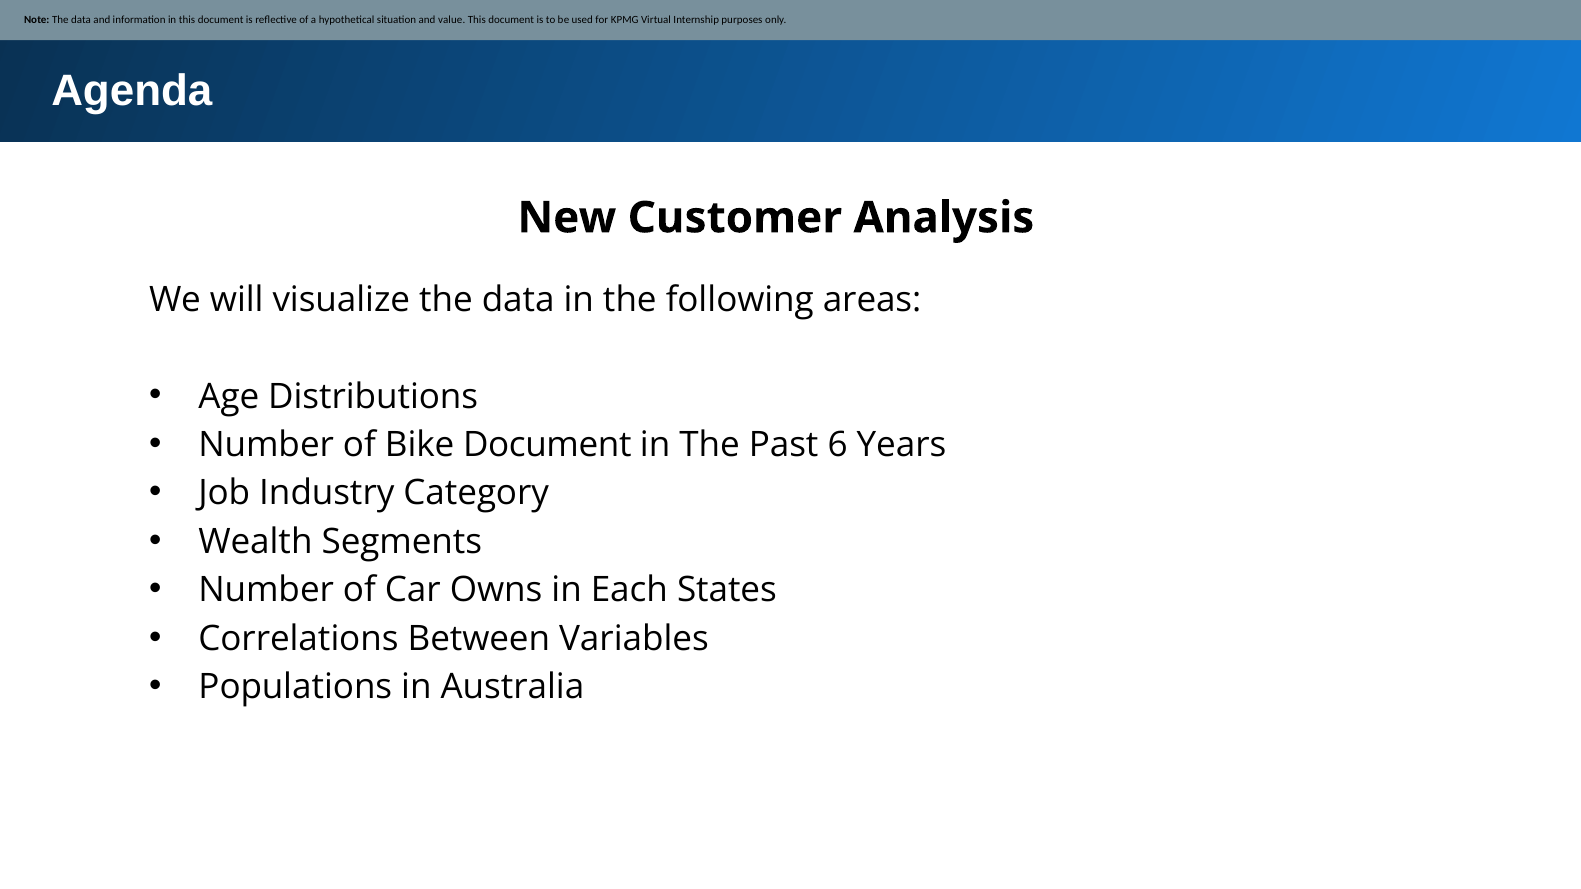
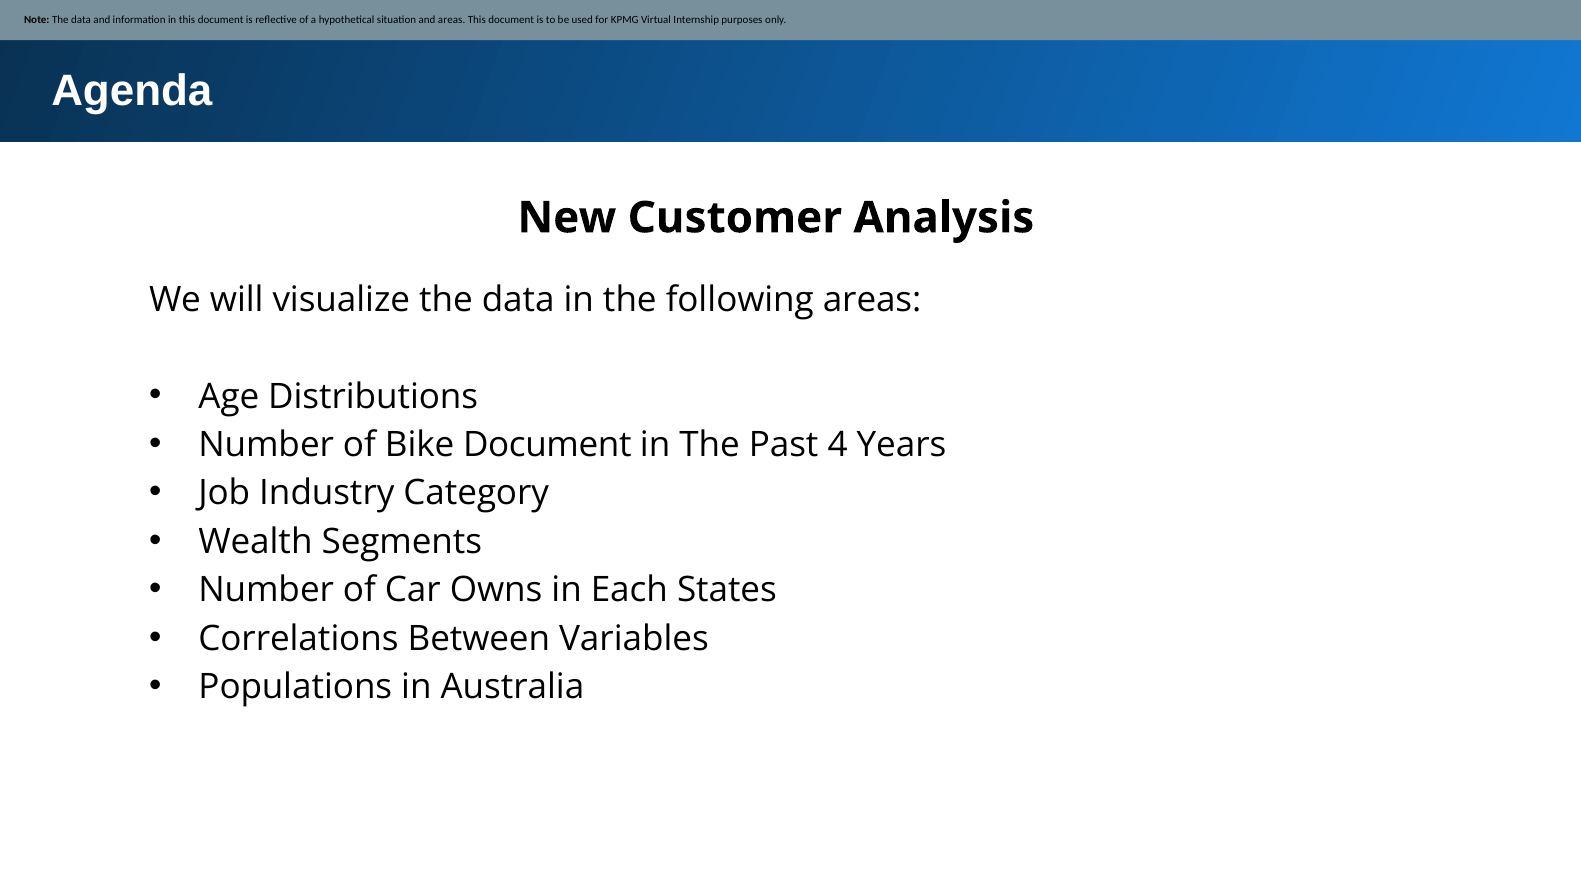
and value: value -> areas
6: 6 -> 4
